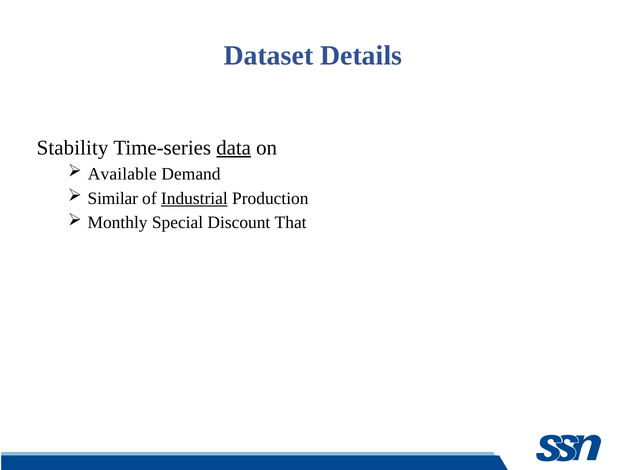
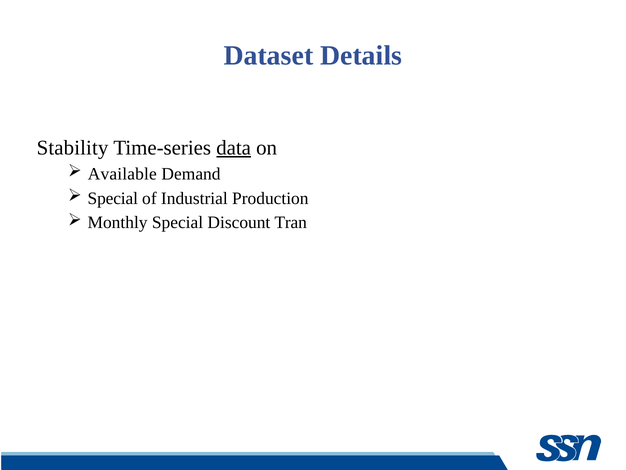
Similar at (113, 198): Similar -> Special
Industrial underline: present -> none
That: That -> Tran
